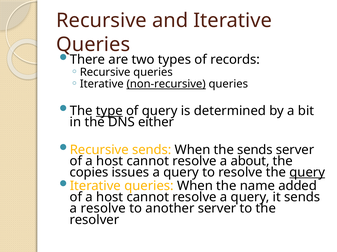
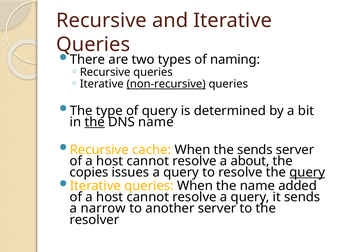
records: records -> naming
type underline: present -> none
the at (95, 122) underline: none -> present
DNS either: either -> name
Recursive sends: sends -> cache
a resolve: resolve -> narrow
